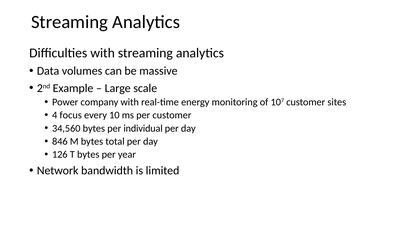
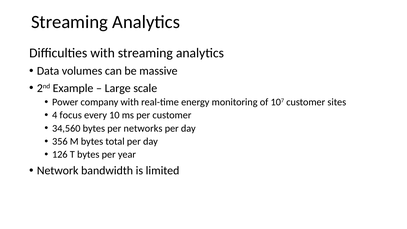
individual: individual -> networks
846: 846 -> 356
